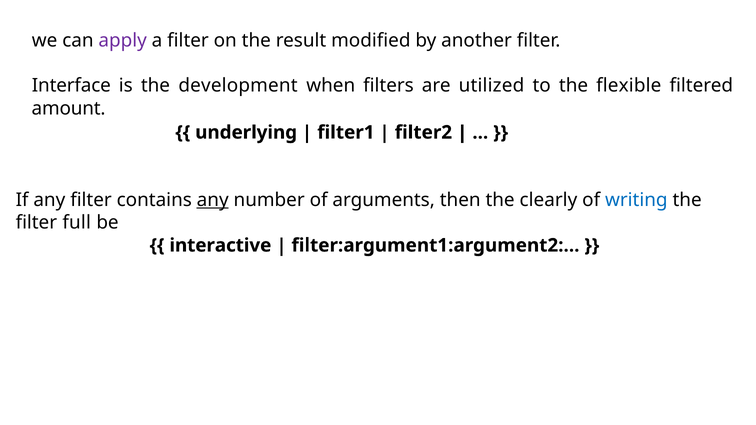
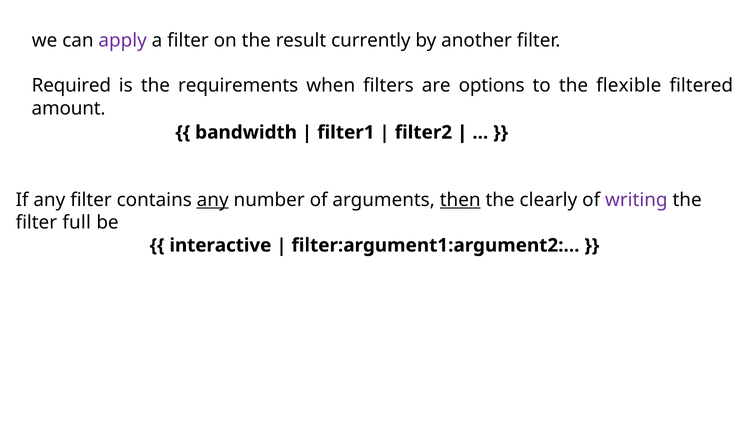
modified: modified -> currently
Interface: Interface -> Required
development: development -> requirements
utilized: utilized -> options
underlying: underlying -> bandwidth
then underline: none -> present
writing colour: blue -> purple
